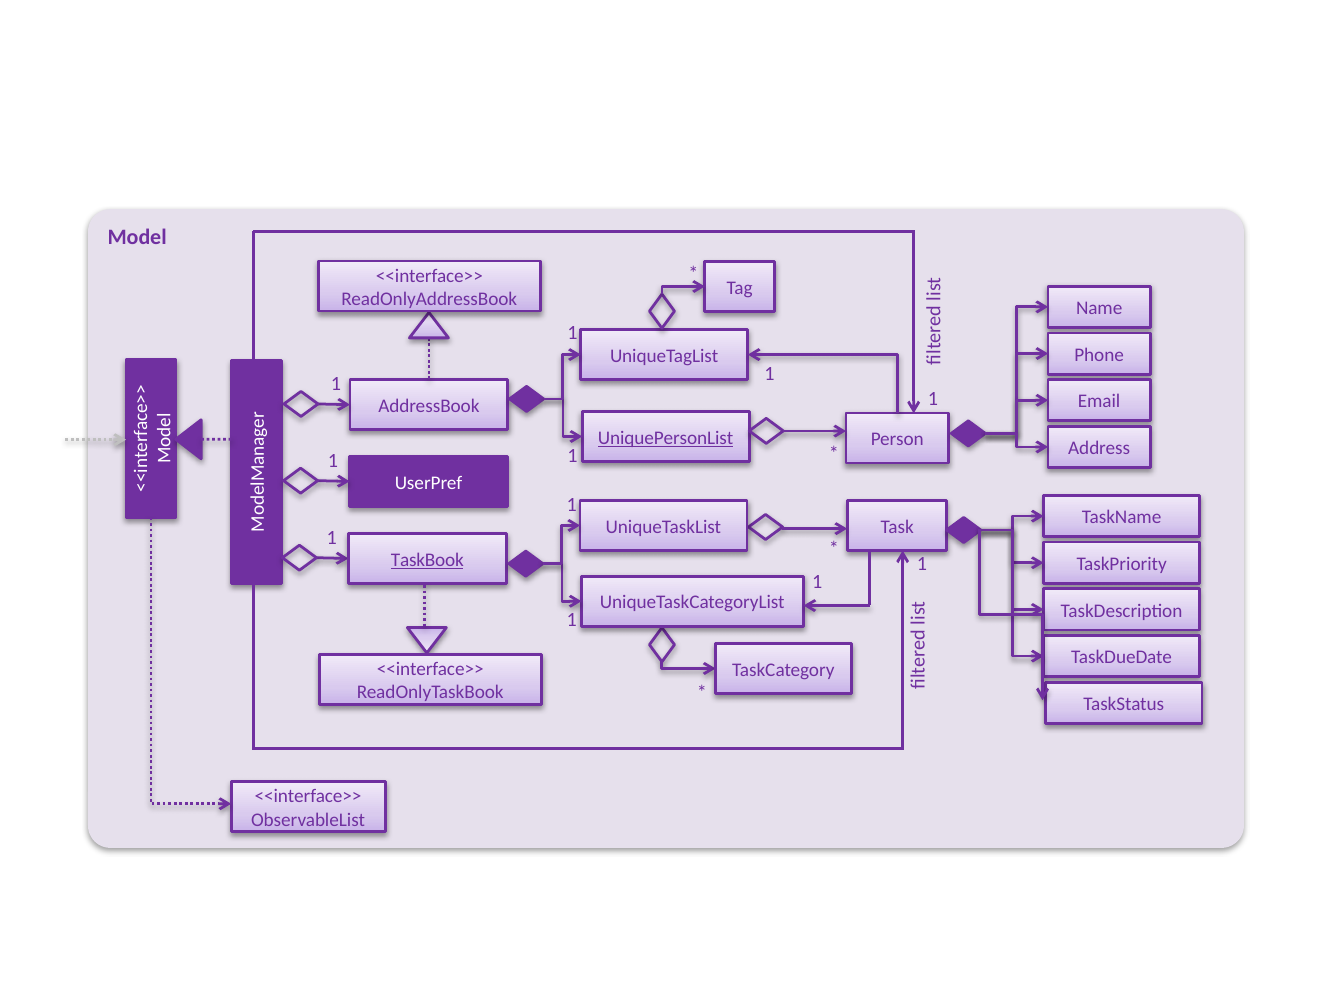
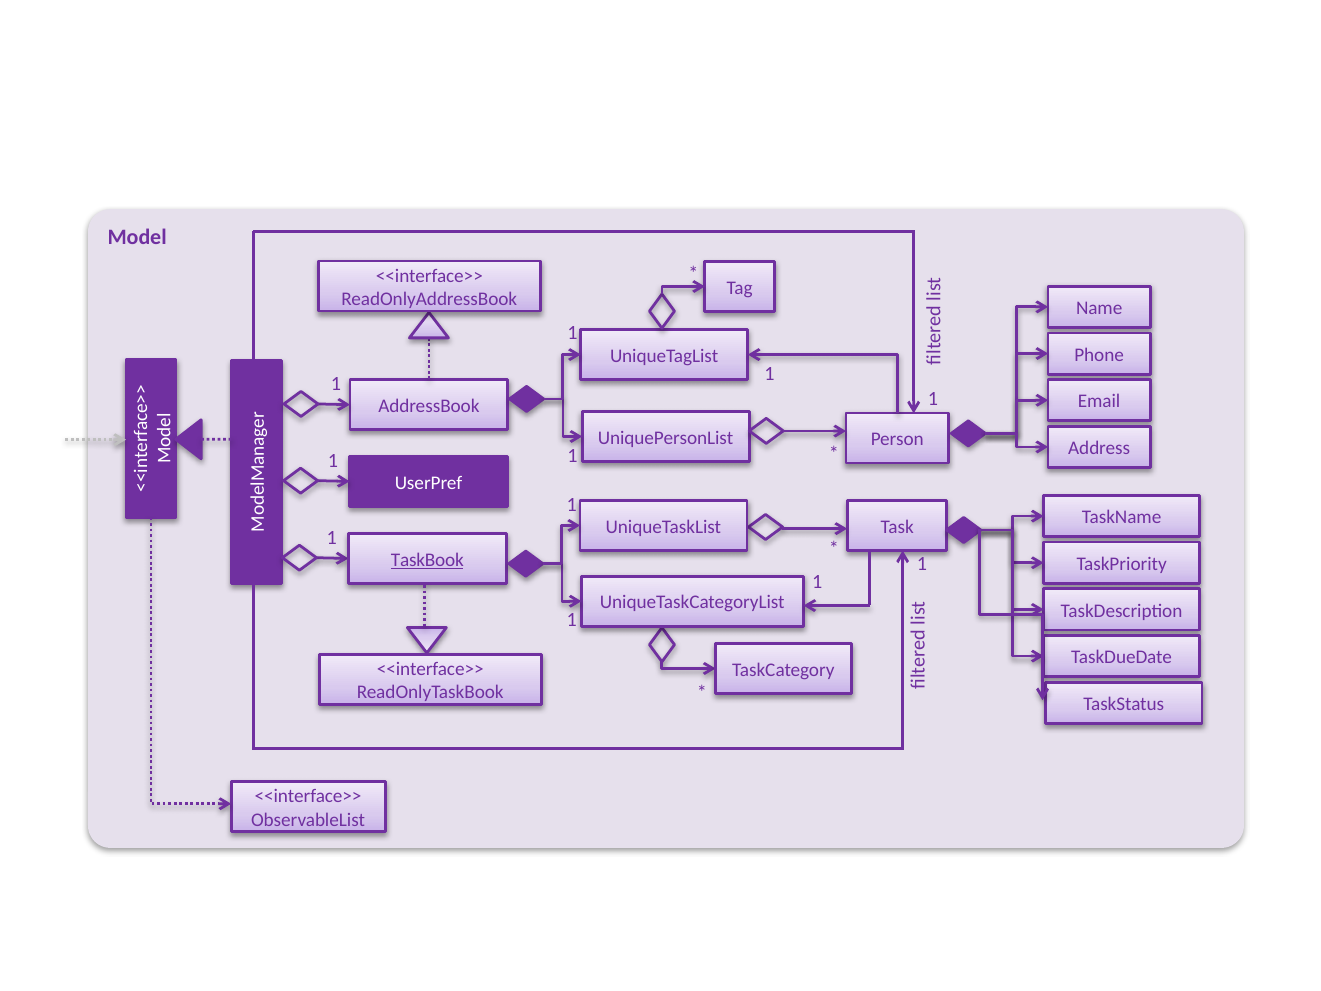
UniquePersonList underline: present -> none
